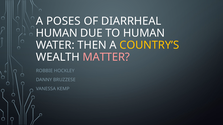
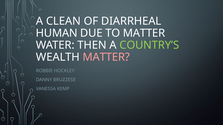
POSES: POSES -> CLEAN
TO HUMAN: HUMAN -> MATTER
COUNTRY’S colour: yellow -> light green
